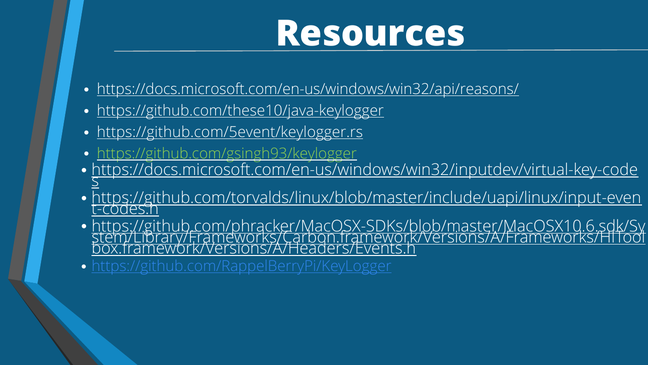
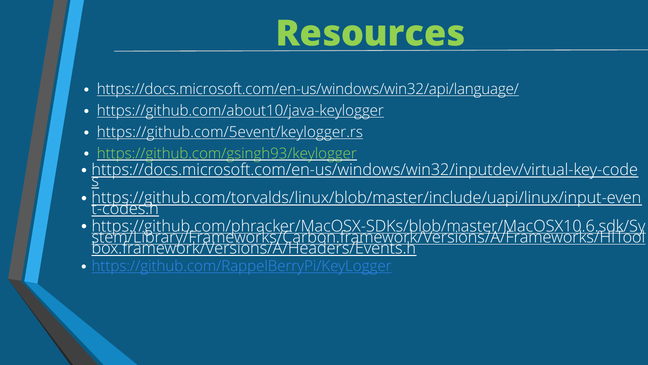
Resources colour: white -> light green
https://docs.microsoft.com/en-us/windows/win32/api/reasons/: https://docs.microsoft.com/en-us/windows/win32/api/reasons/ -> https://docs.microsoft.com/en-us/windows/win32/api/language/
https://github.com/these10/java-keylogger: https://github.com/these10/java-keylogger -> https://github.com/about10/java-keylogger
